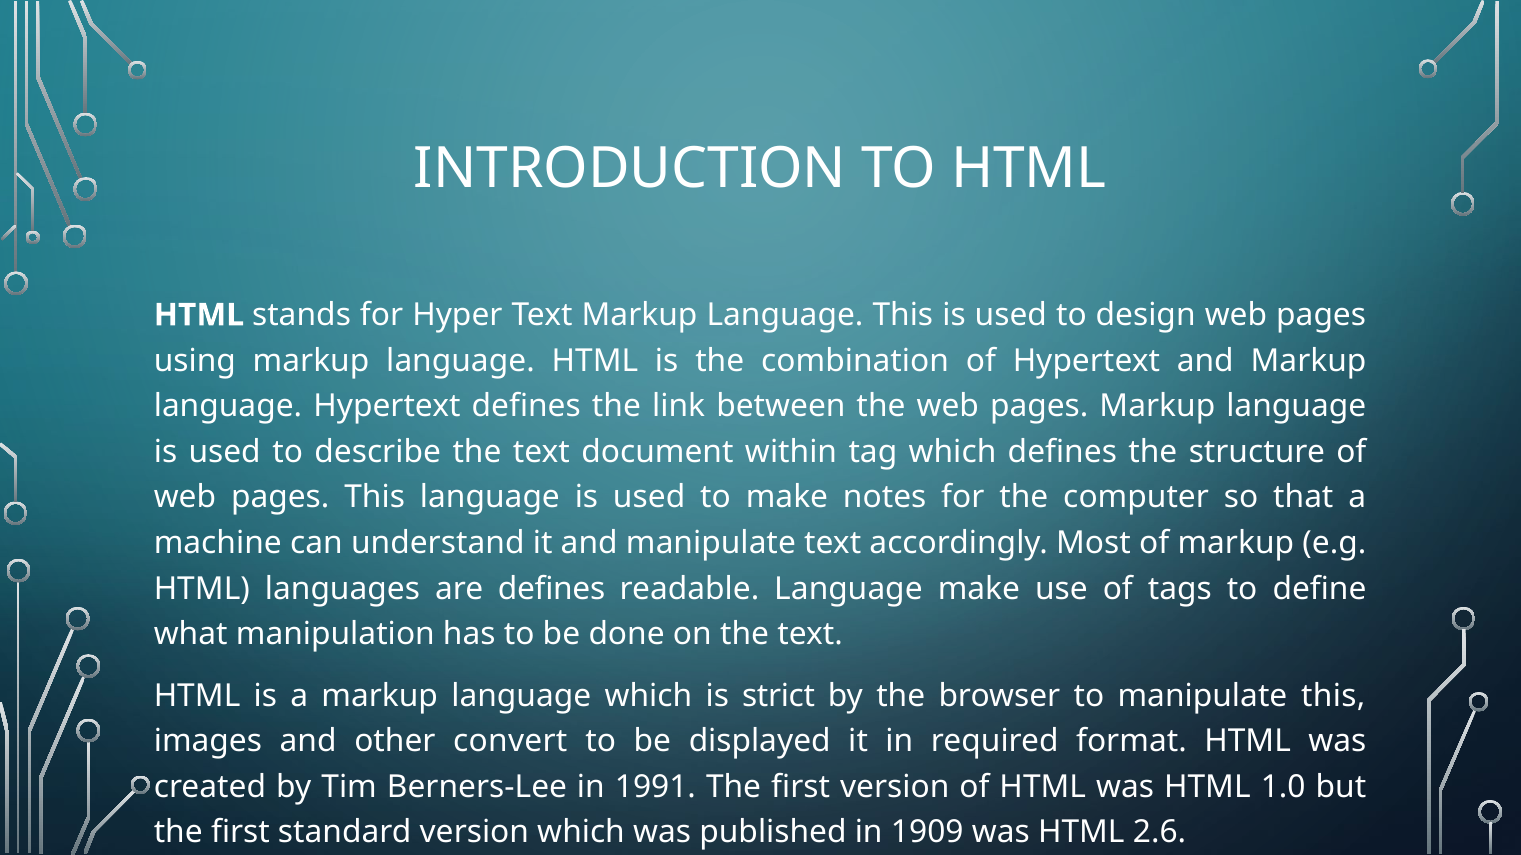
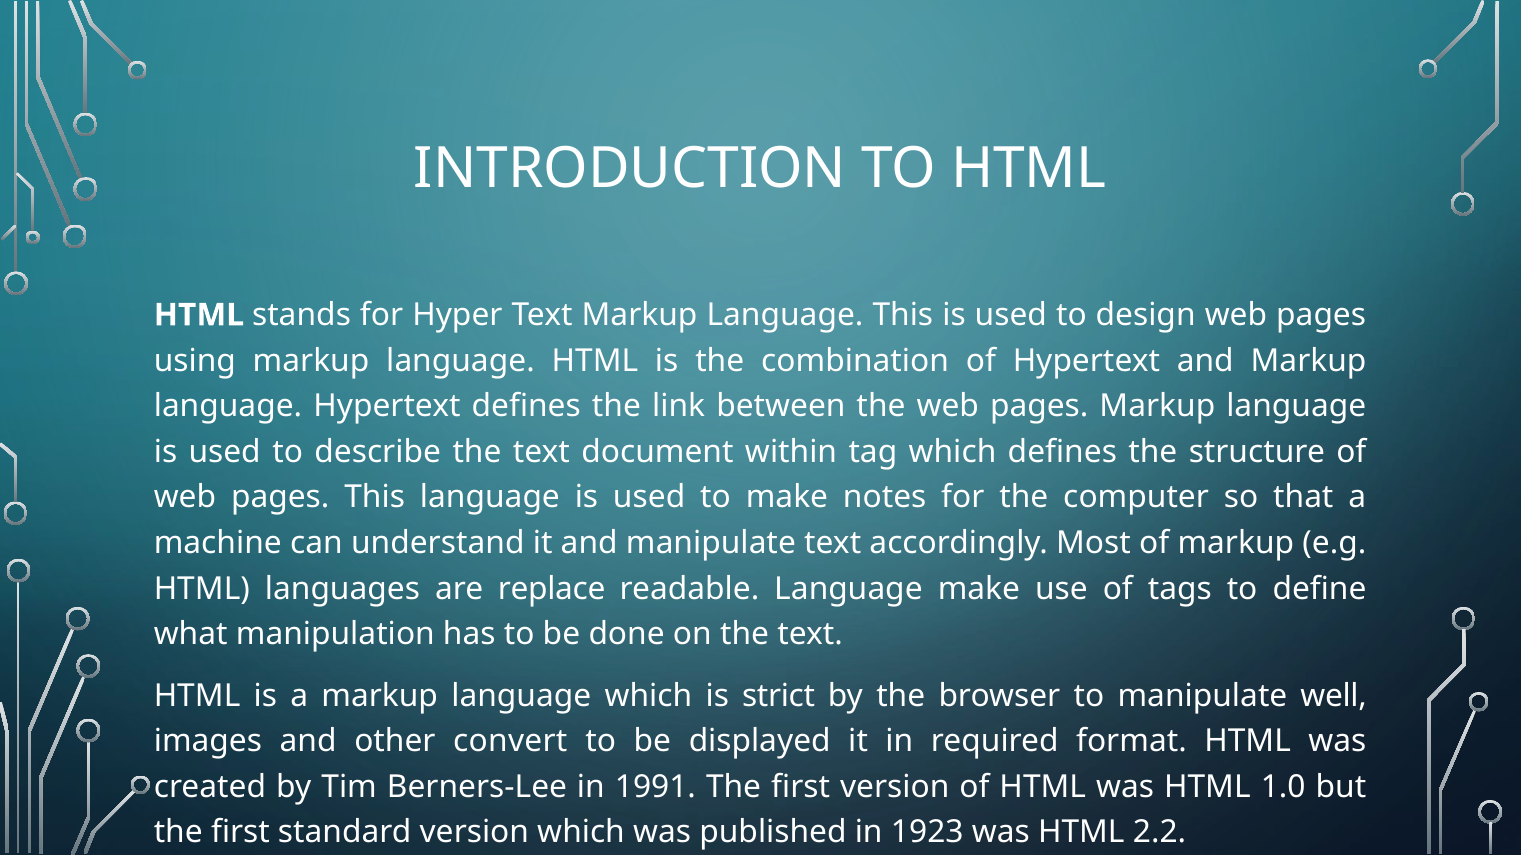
are defines: defines -> replace
manipulate this: this -> well
1909: 1909 -> 1923
2.6: 2.6 -> 2.2
